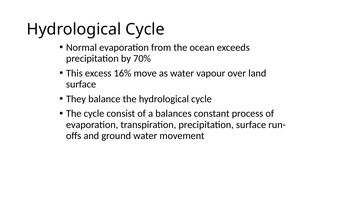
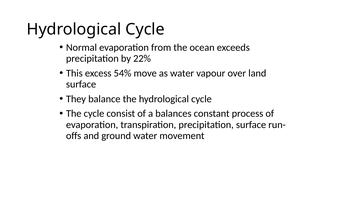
70%: 70% -> 22%
16%: 16% -> 54%
